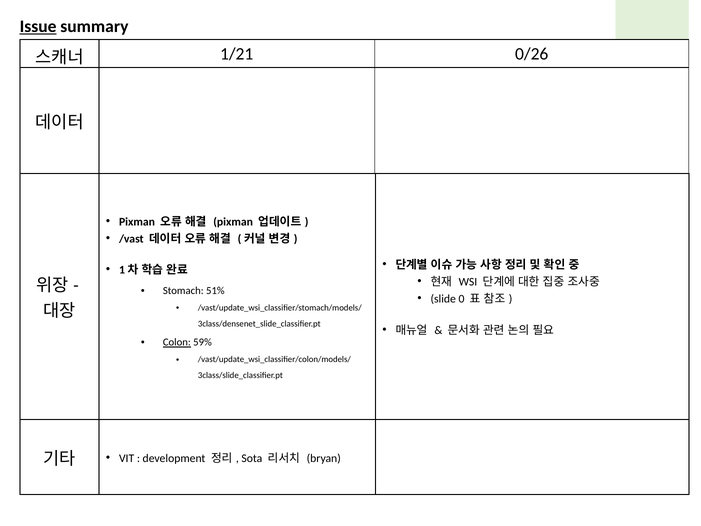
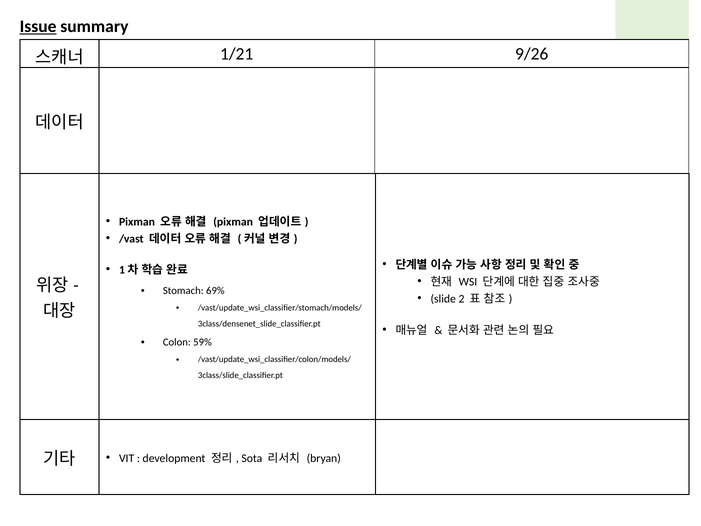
0/26: 0/26 -> 9/26
51%: 51% -> 69%
0: 0 -> 2
Colon underline: present -> none
